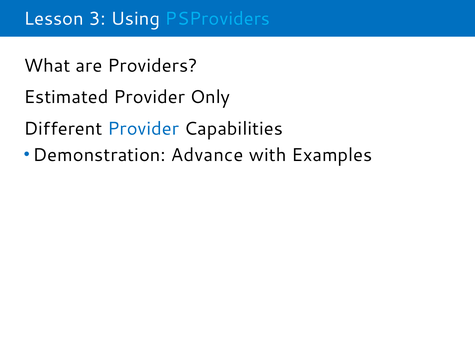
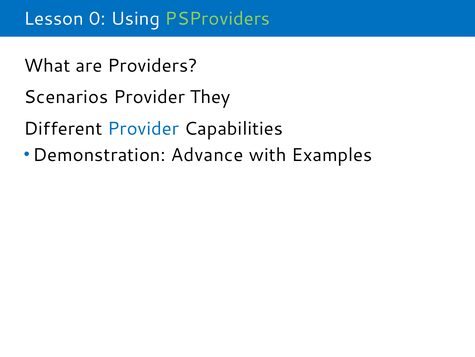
3: 3 -> 0
PSProviders colour: light blue -> light green
Estimated: Estimated -> Scenarios
Only: Only -> They
